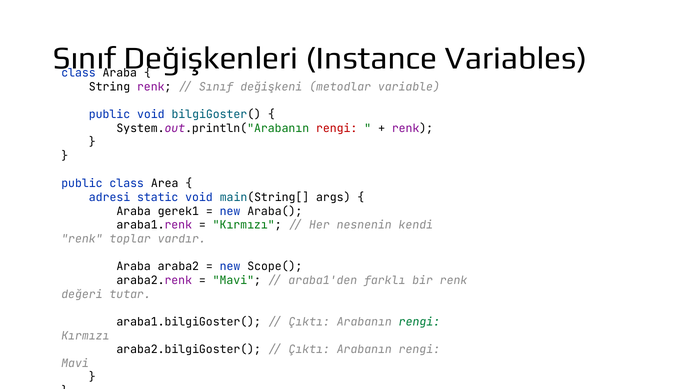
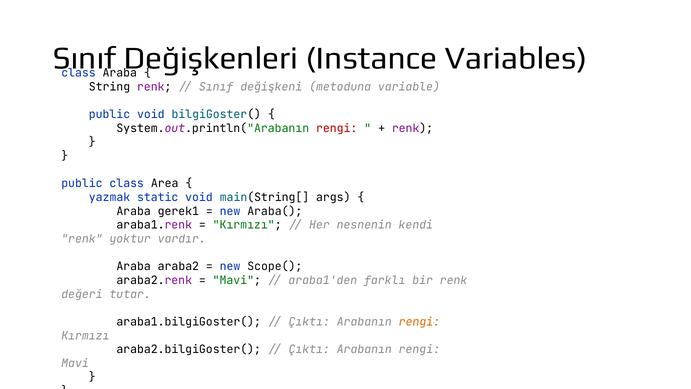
metodlar: metodlar -> metoduna
adresi: adresi -> yazmak
toplar: toplar -> yoktur
rengi at (419, 322) colour: green -> orange
